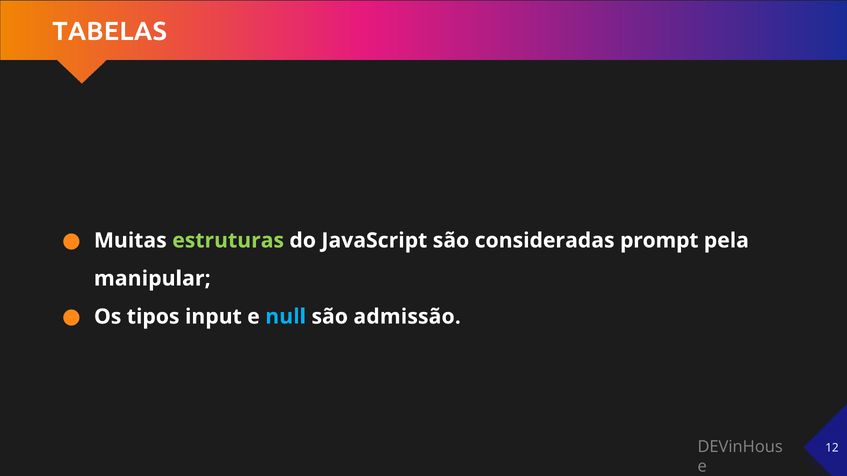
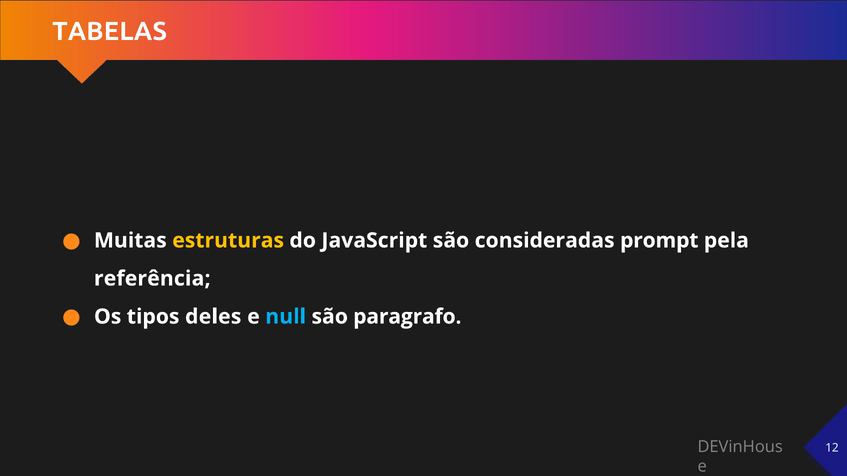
estruturas colour: light green -> yellow
manipular: manipular -> referência
input: input -> deles
admissão: admissão -> paragrafo
